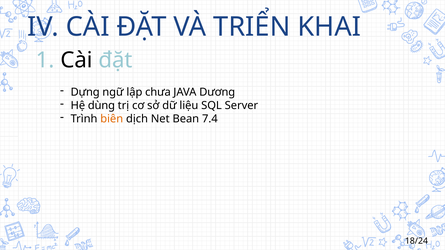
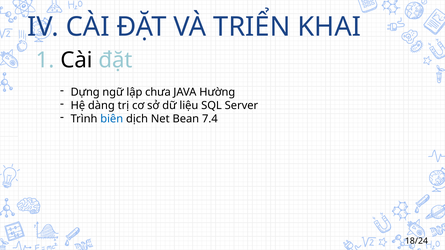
Dương: Dương -> Hường
dùng: dùng -> dàng
biên colour: orange -> blue
